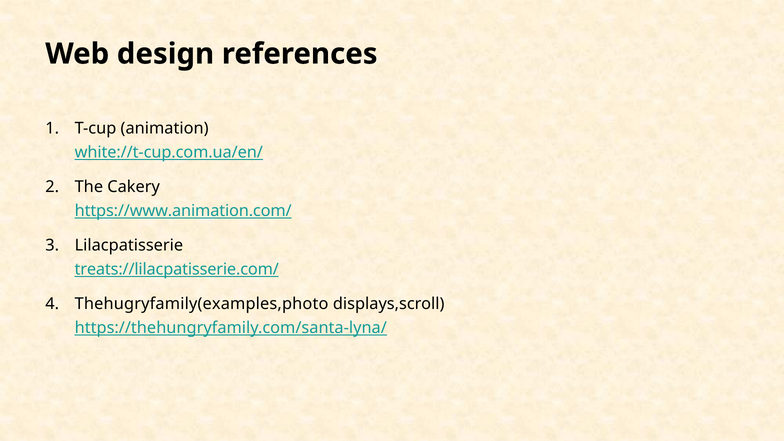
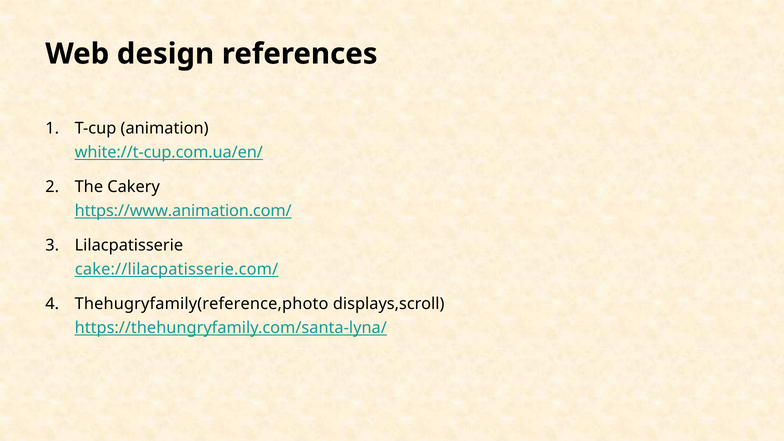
treats://lilacpatisserie.com/: treats://lilacpatisserie.com/ -> cake://lilacpatisserie.com/
Thehugryfamily(examples,photo: Thehugryfamily(examples,photo -> Thehugryfamily(reference,photo
